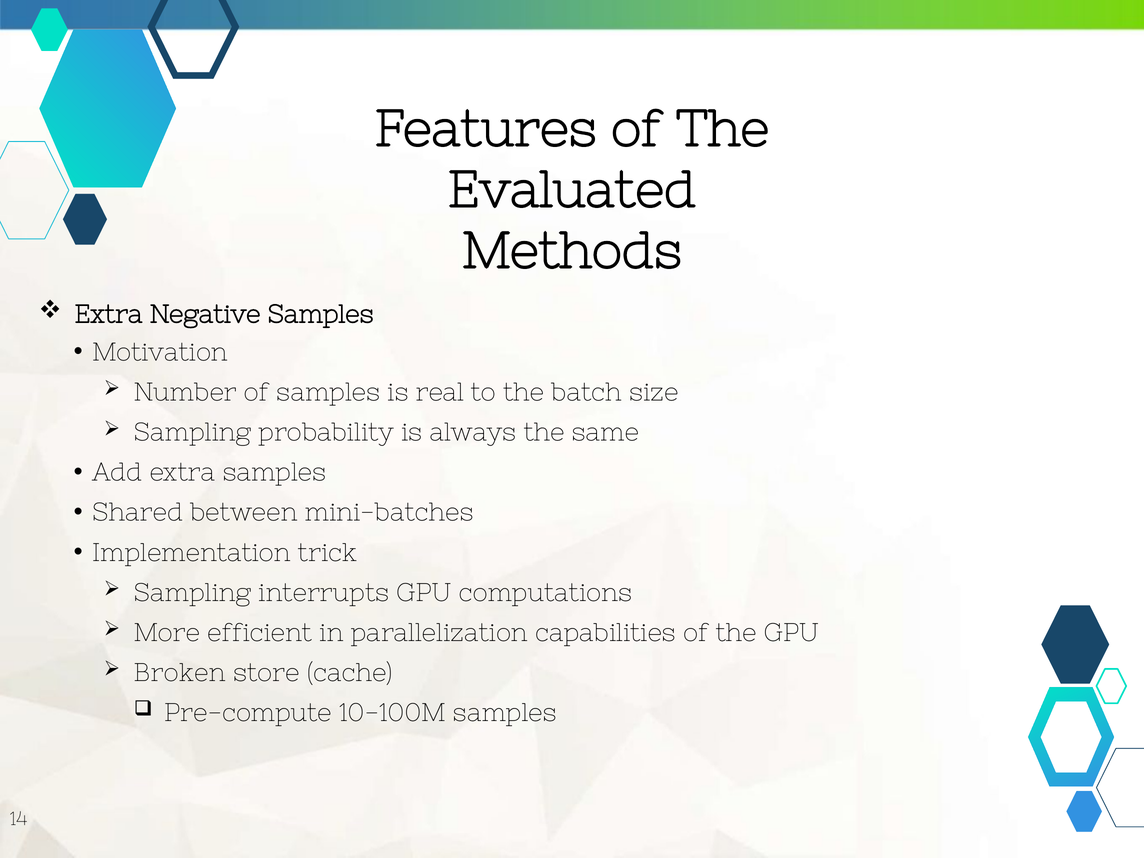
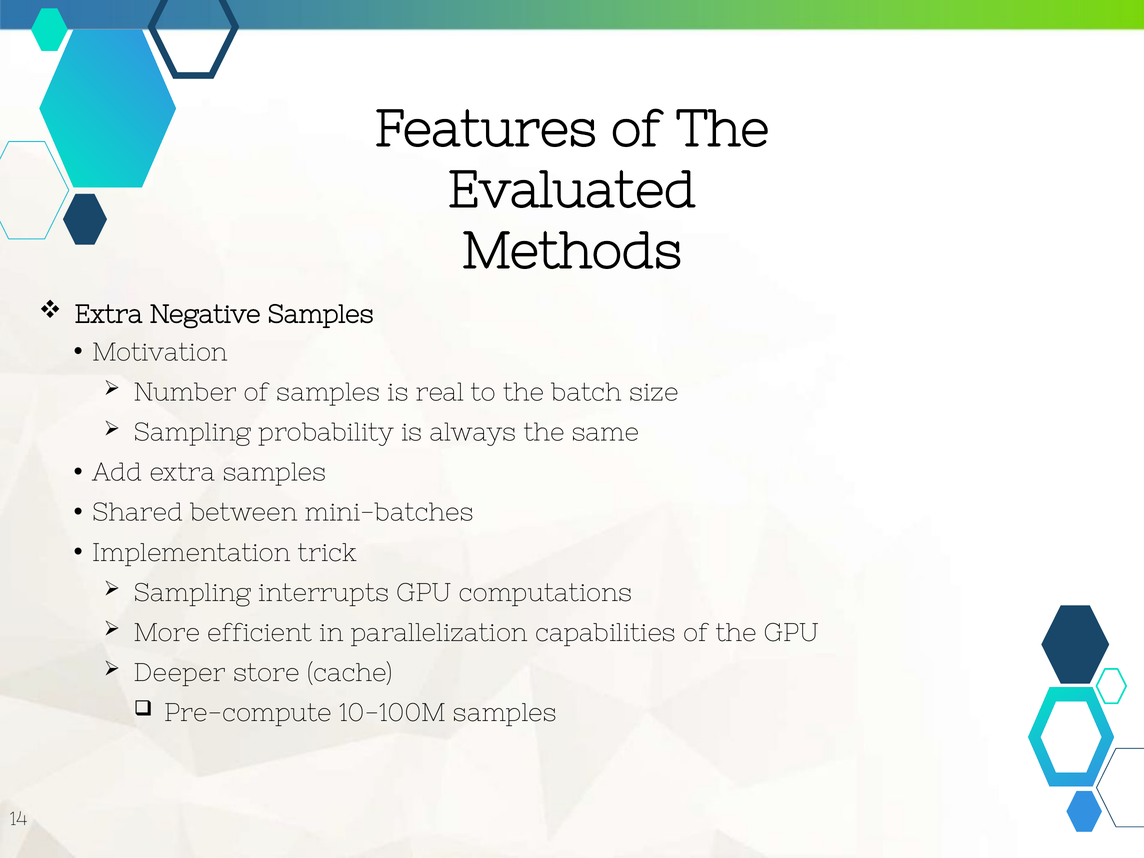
Broken: Broken -> Deeper
